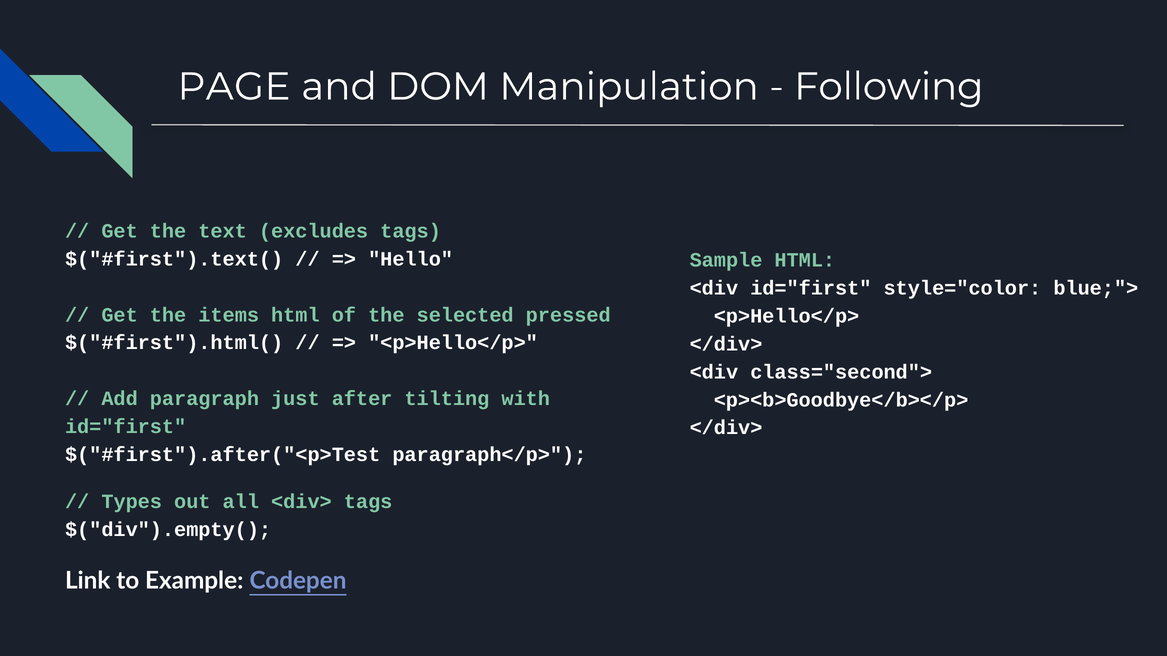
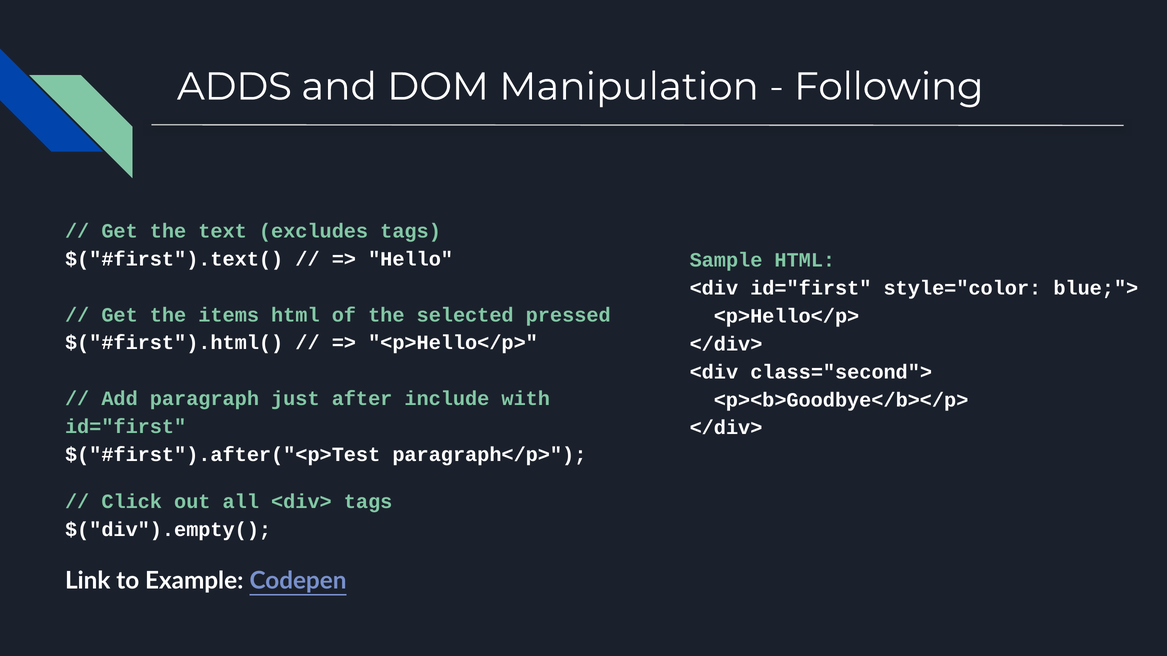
PAGE: PAGE -> ADDS
tilting: tilting -> include
Types: Types -> Click
